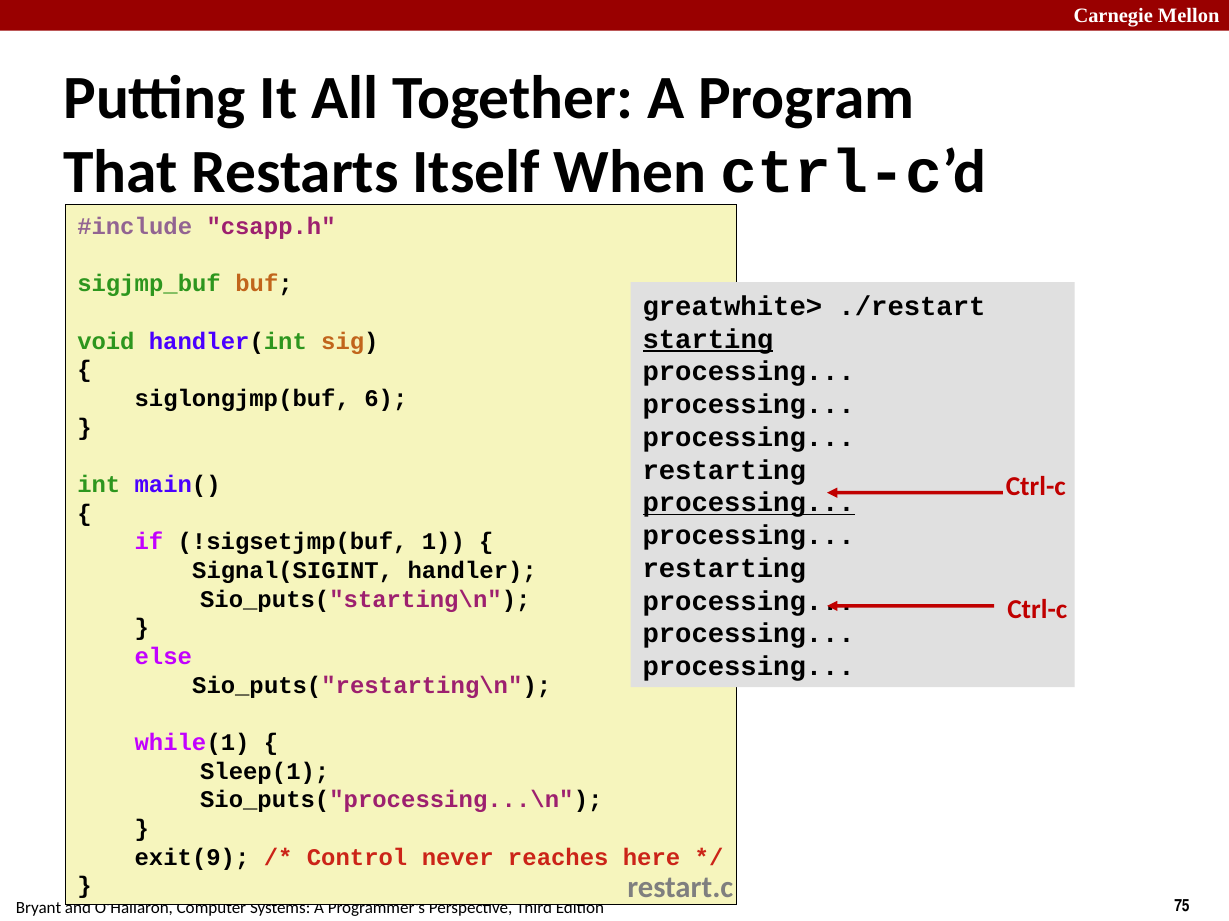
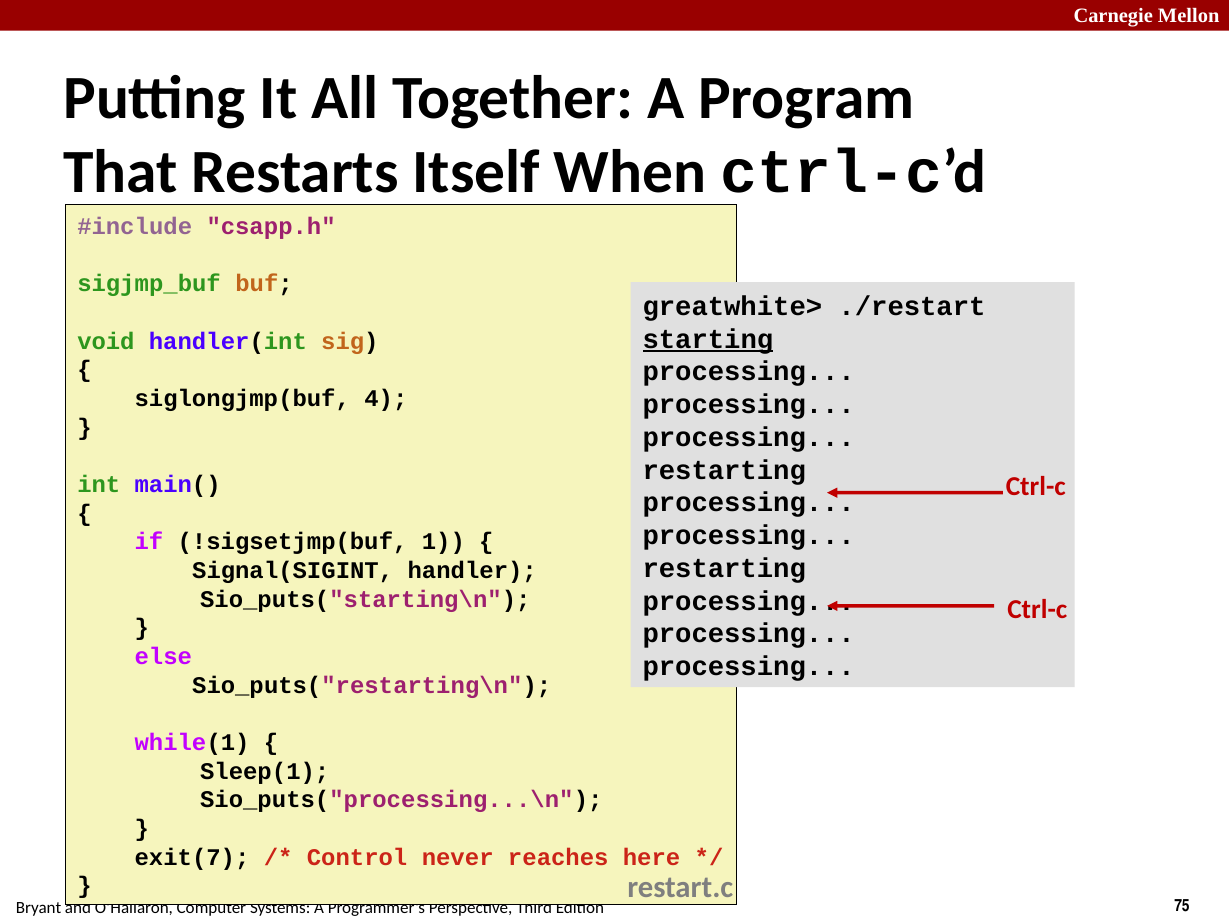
6: 6 -> 4
processing at (749, 503) underline: present -> none
exit(9: exit(9 -> exit(7
